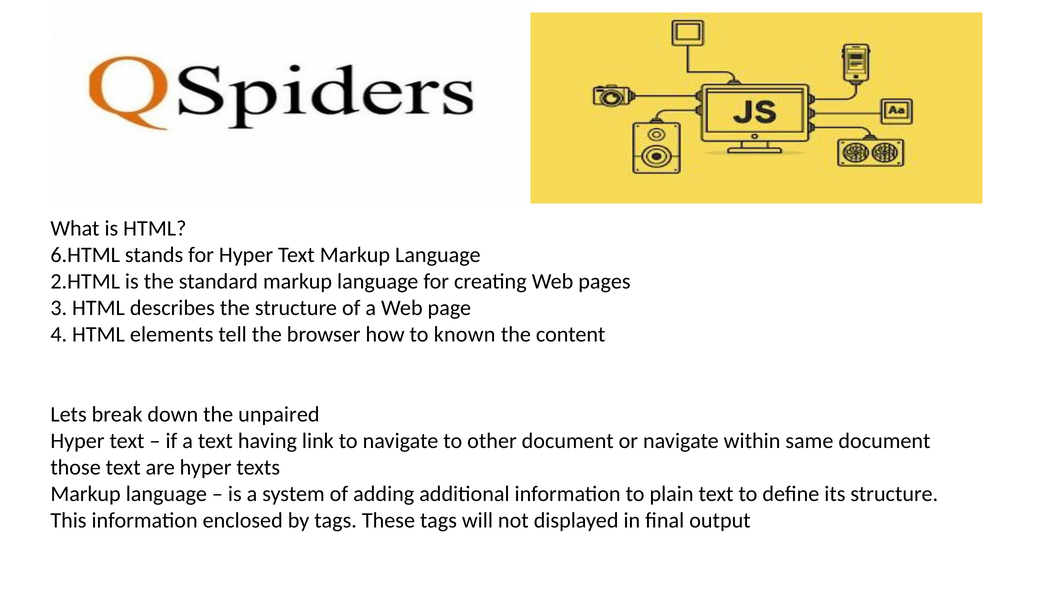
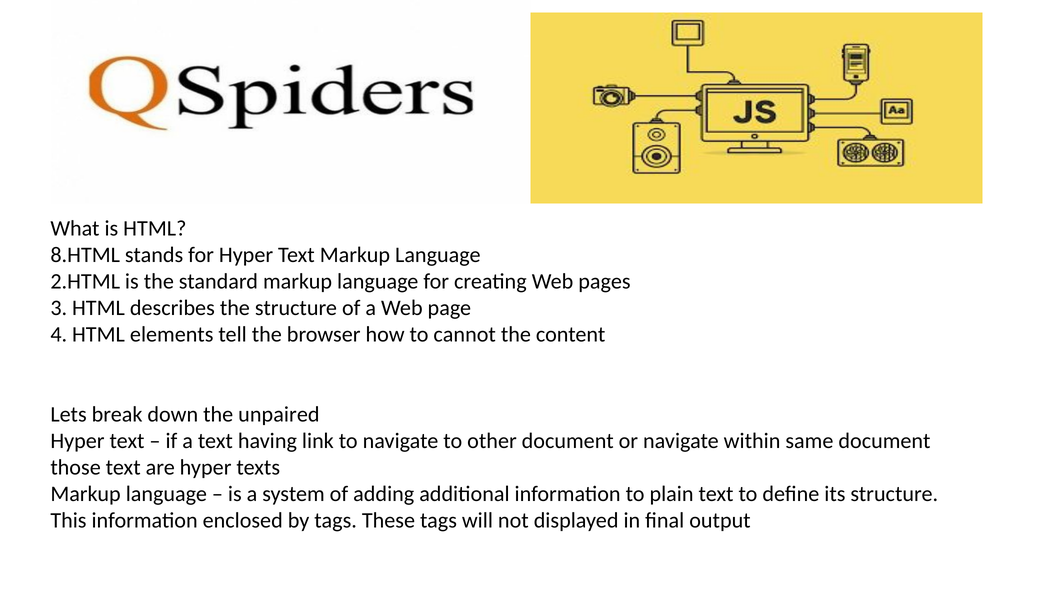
6.HTML: 6.HTML -> 8.HTML
known: known -> cannot
